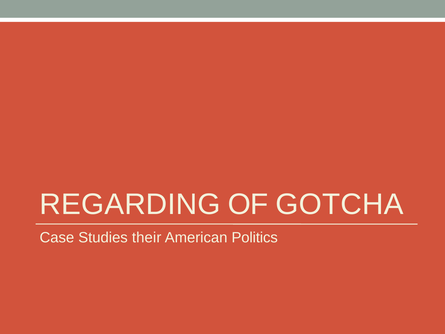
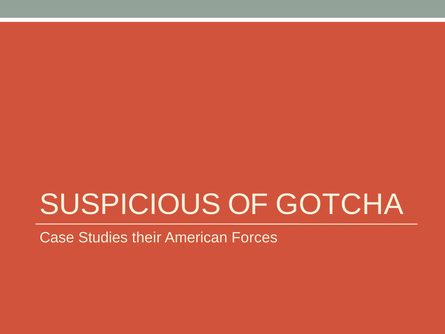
REGARDING: REGARDING -> SUSPICIOUS
Politics: Politics -> Forces
